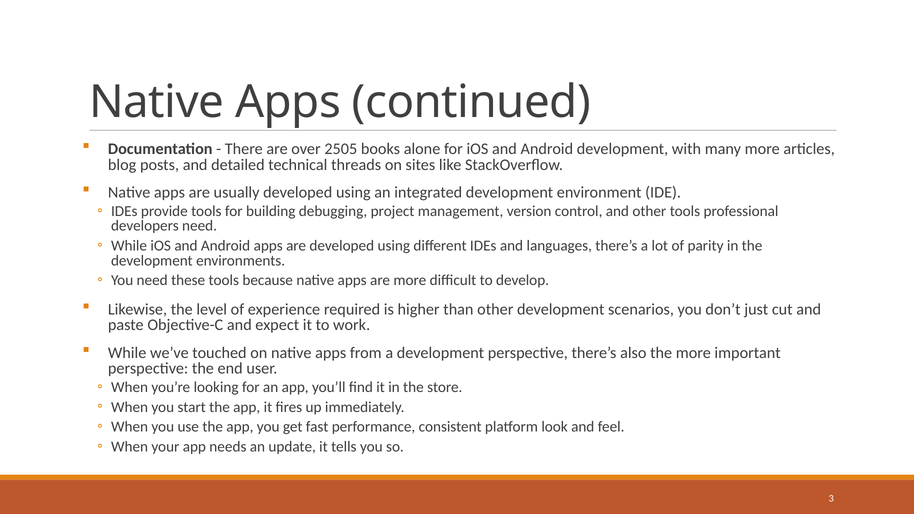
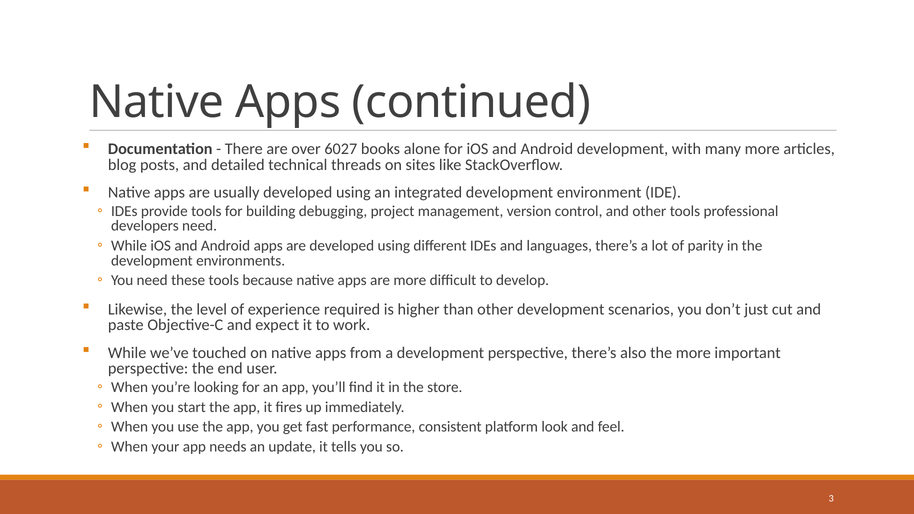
2505: 2505 -> 6027
